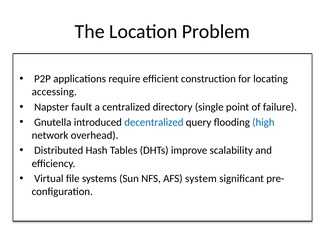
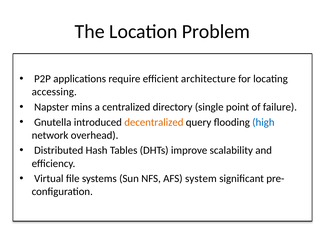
construction: construction -> architecture
fault: fault -> mins
decentralized colour: blue -> orange
